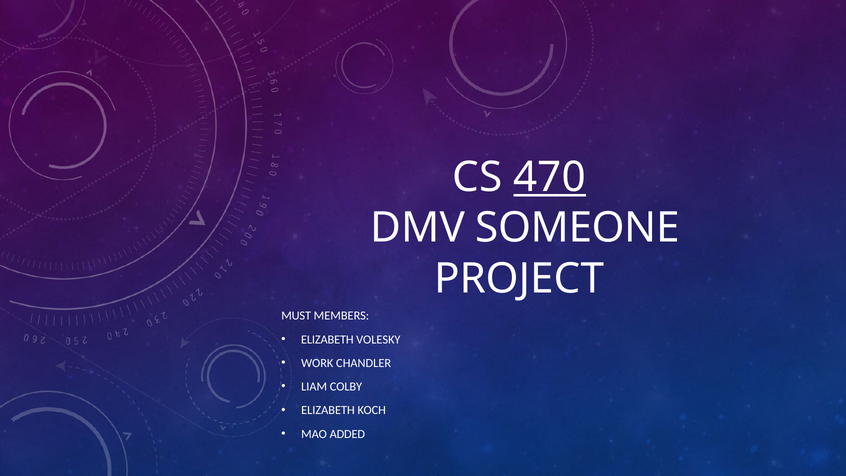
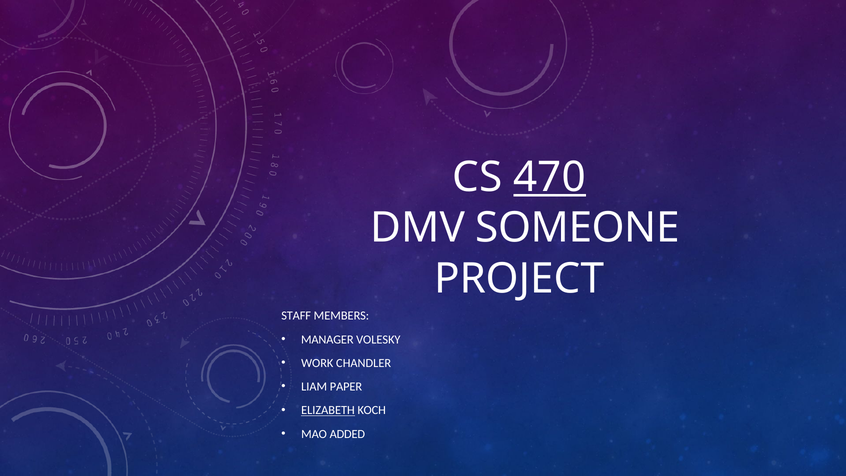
MUST: MUST -> STAFF
ELIZABETH at (327, 339): ELIZABETH -> MANAGER
COLBY: COLBY -> PAPER
ELIZABETH at (328, 410) underline: none -> present
